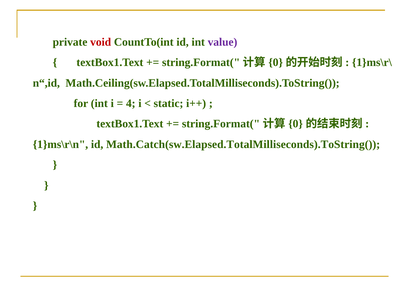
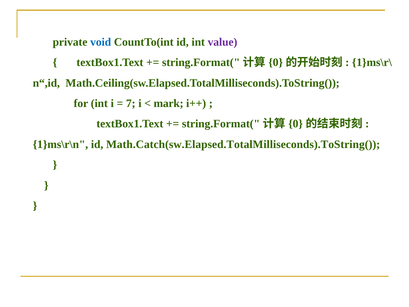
void colour: red -> blue
4: 4 -> 7
static: static -> mark
